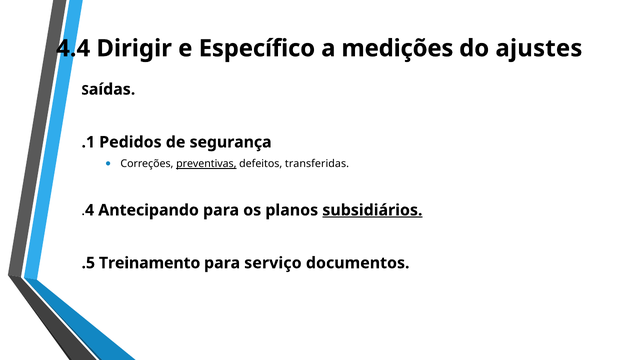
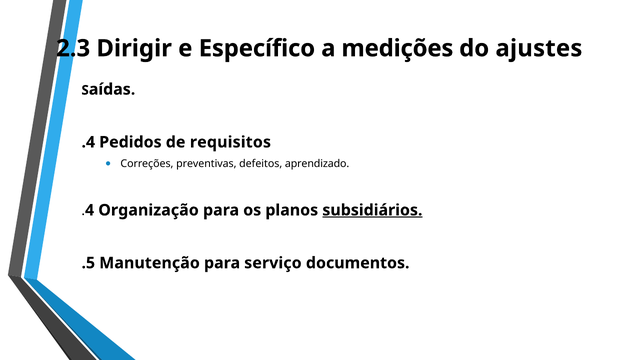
4.4: 4.4 -> 2.3
.1 at (88, 142): .1 -> .4
segurança: segurança -> requisitos
preventivas underline: present -> none
transferidas: transferidas -> aprendizado
Antecipando: Antecipando -> Organização
Treinamento: Treinamento -> Manutenção
